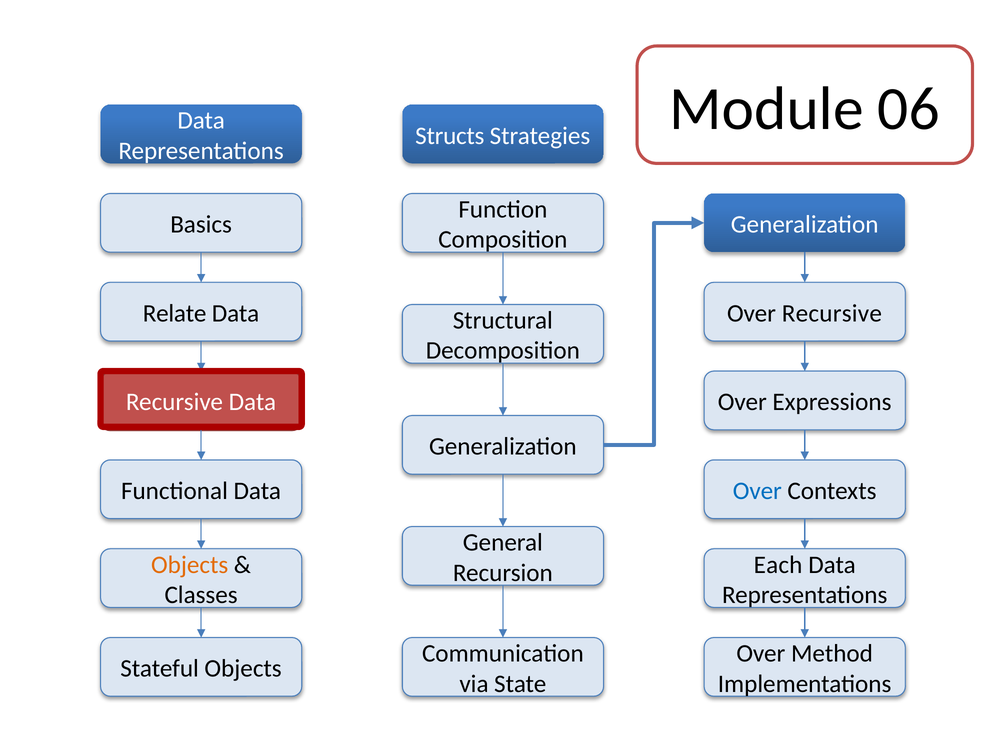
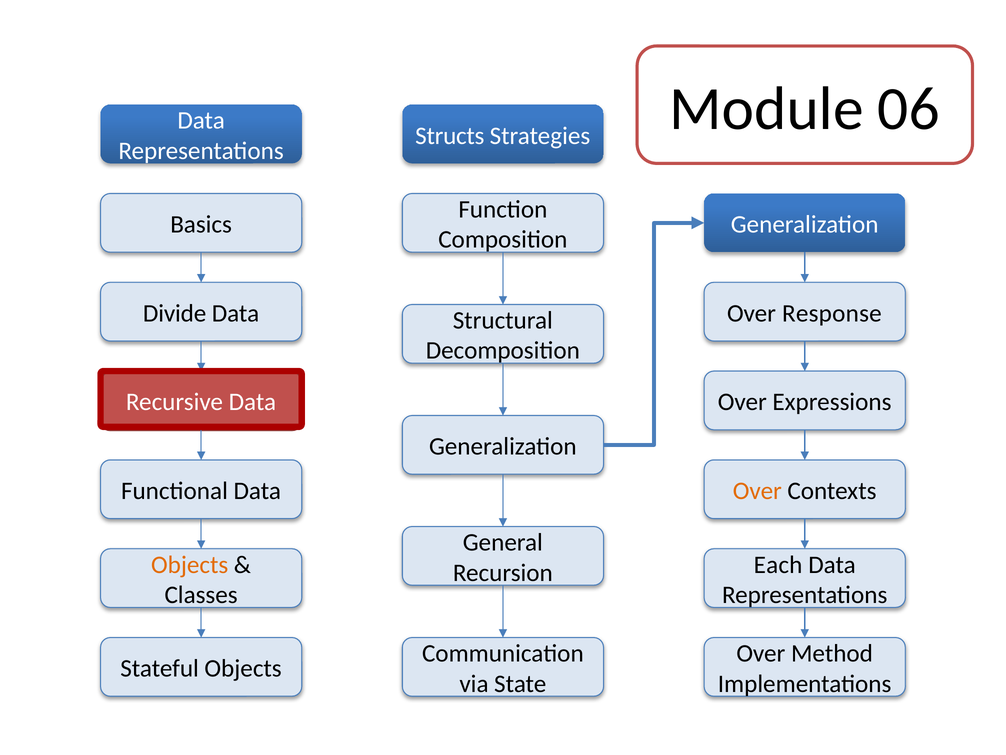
Relate: Relate -> Divide
Over Recursive: Recursive -> Response
Over at (757, 491) colour: blue -> orange
